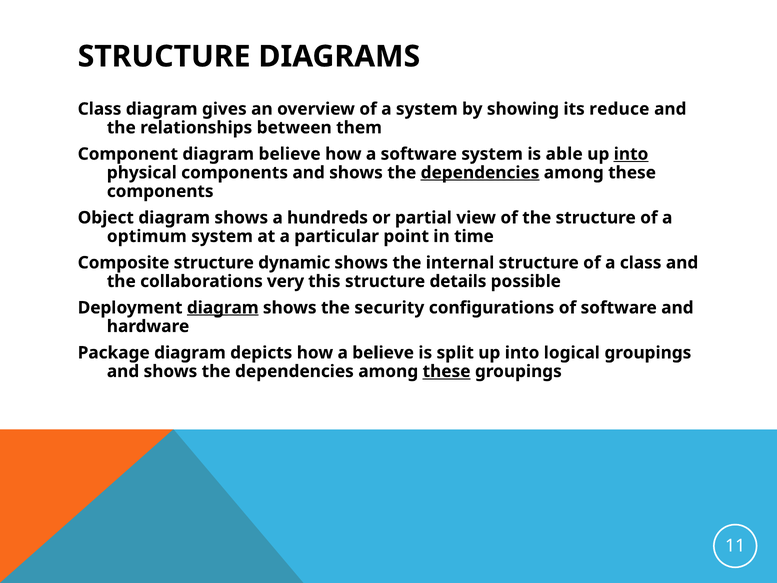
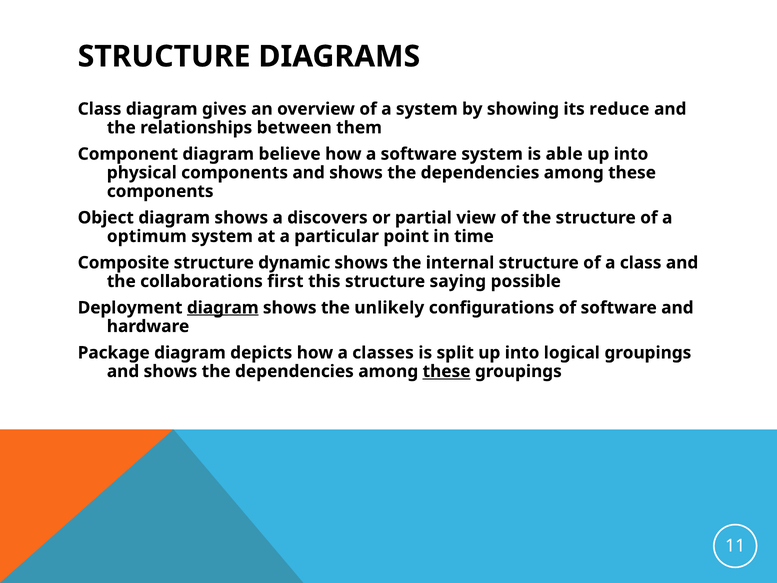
into at (631, 154) underline: present -> none
dependencies at (480, 173) underline: present -> none
hundreds: hundreds -> discovers
very: very -> first
details: details -> saying
security: security -> unlikely
a believe: believe -> classes
